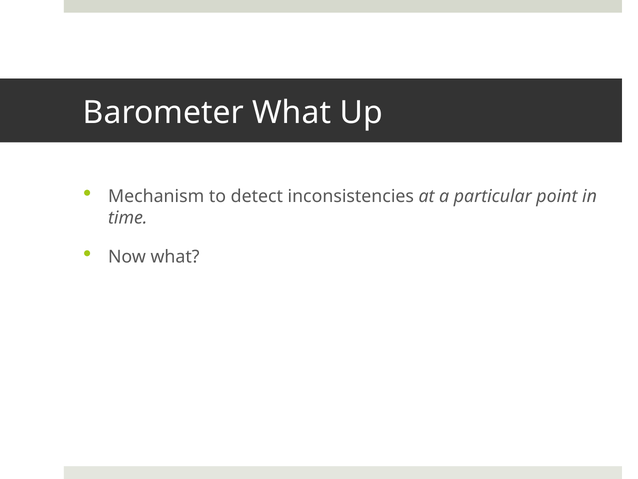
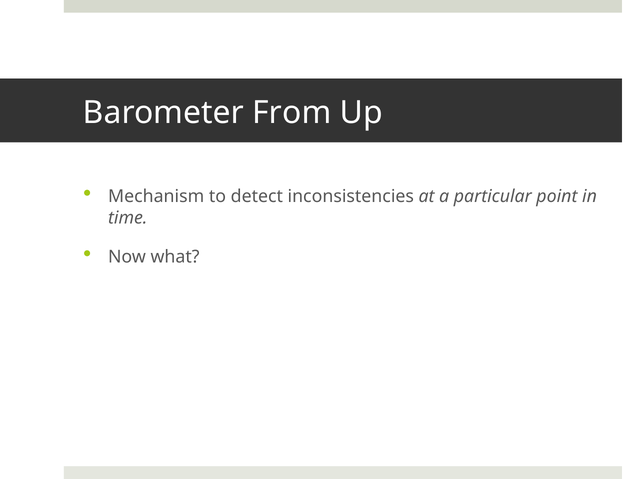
Barometer What: What -> From
